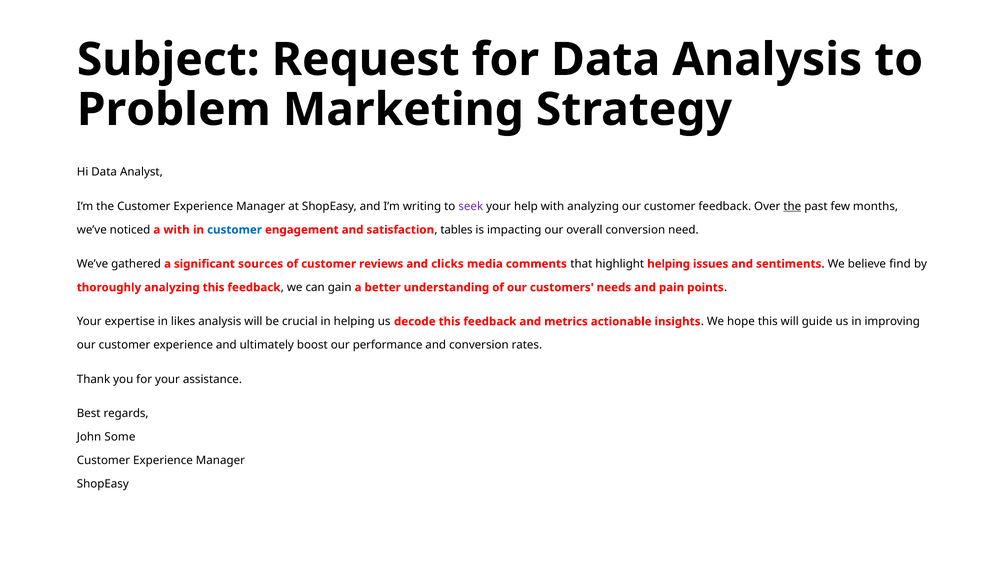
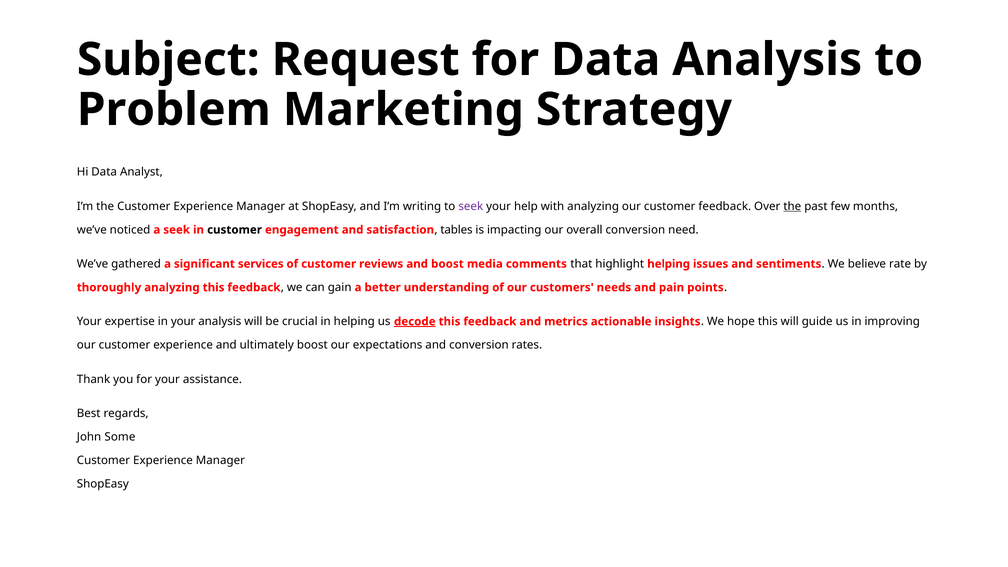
a with: with -> seek
customer at (235, 230) colour: blue -> black
sources: sources -> services
and clicks: clicks -> boost
find: find -> rate
in likes: likes -> your
decode underline: none -> present
performance: performance -> expectations
